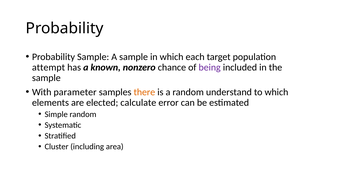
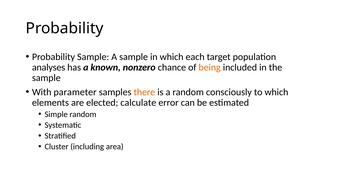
attempt: attempt -> analyses
being colour: purple -> orange
understand: understand -> consciously
